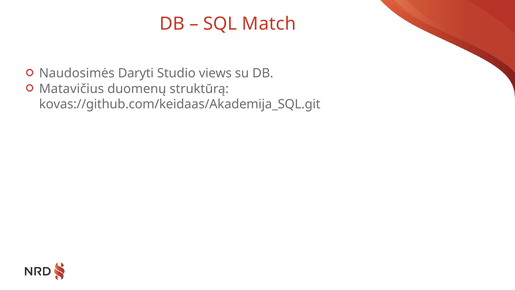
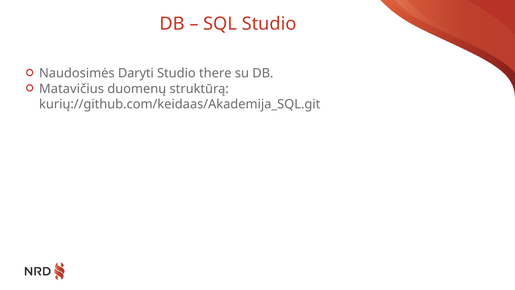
SQL Match: Match -> Studio
views: views -> there
kovas://github.com/keidaas/Akademija_SQL.git: kovas://github.com/keidaas/Akademija_SQL.git -> kurių://github.com/keidaas/Akademija_SQL.git
